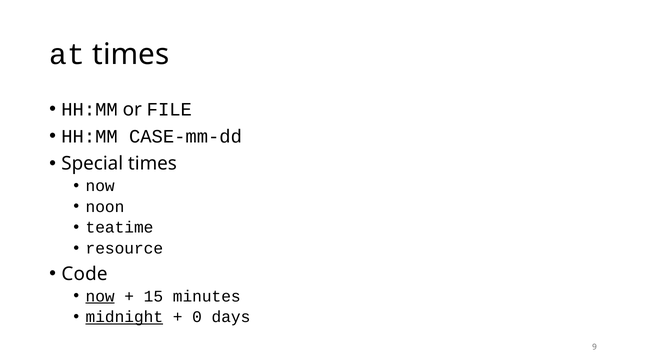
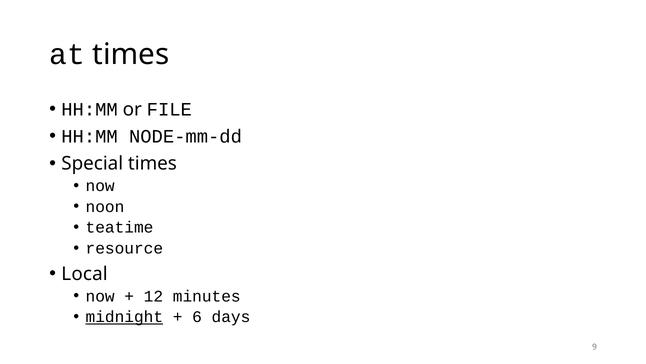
CASE-mm-dd: CASE-mm-dd -> NODE-mm-dd
Code: Code -> Local
now at (100, 296) underline: present -> none
15: 15 -> 12
0: 0 -> 6
